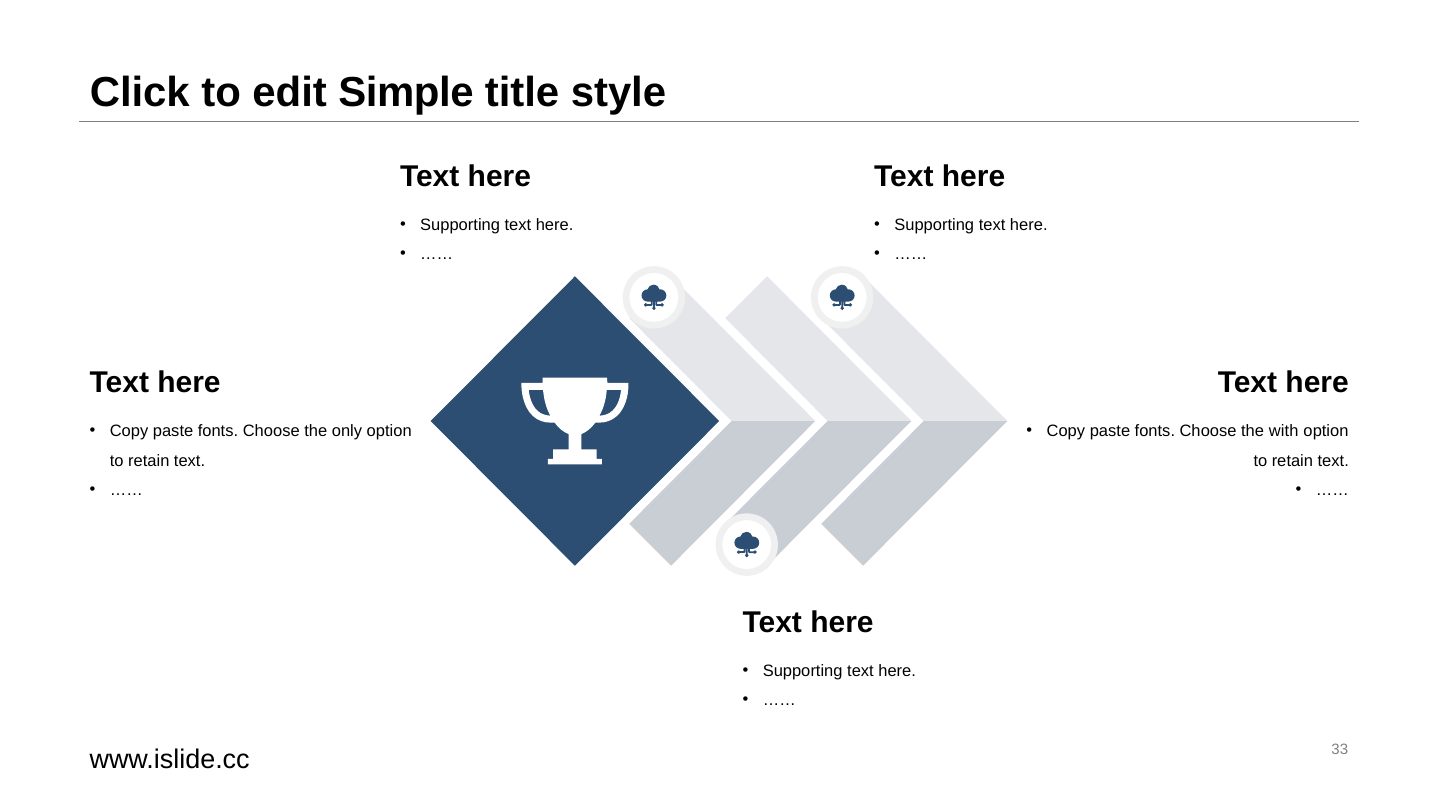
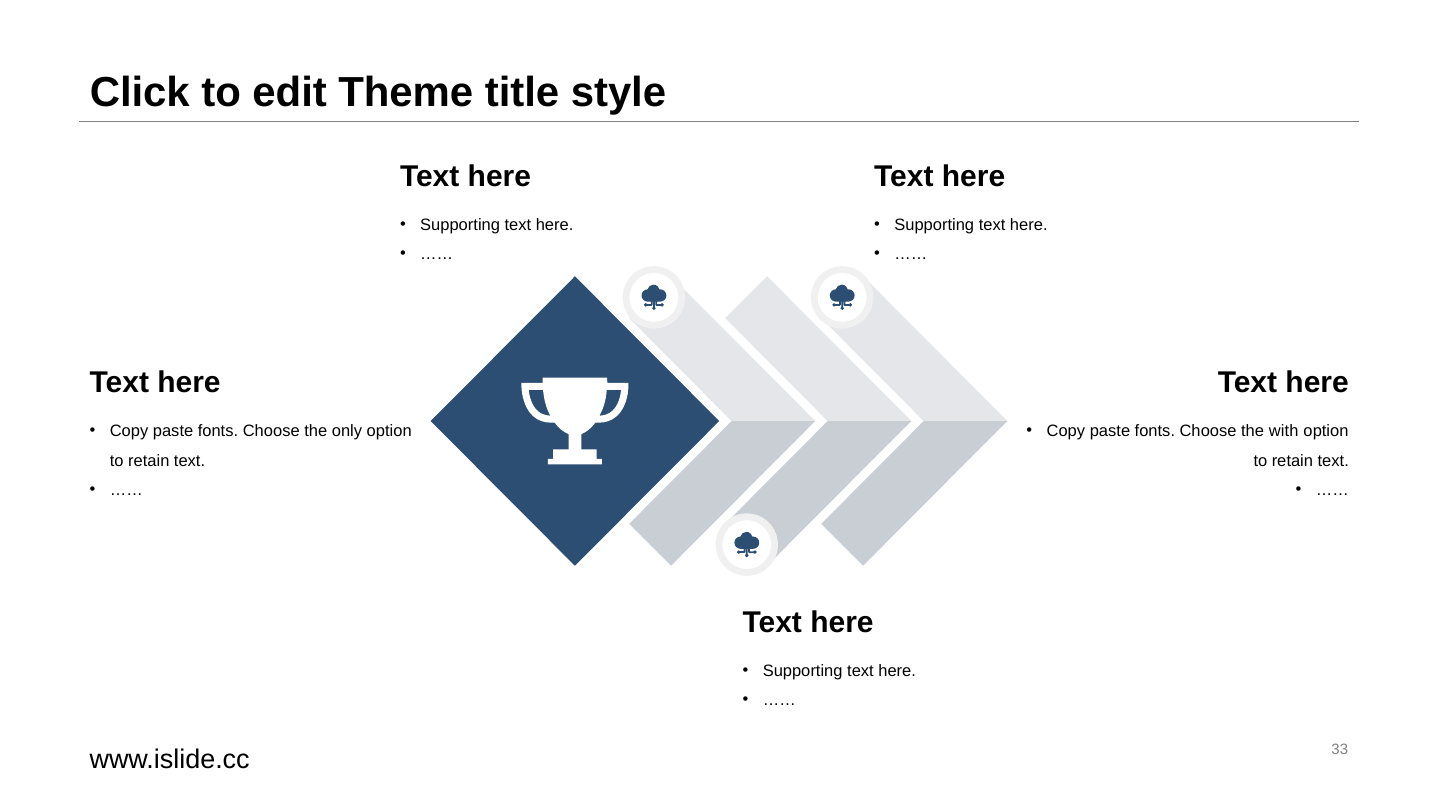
Simple: Simple -> Theme
